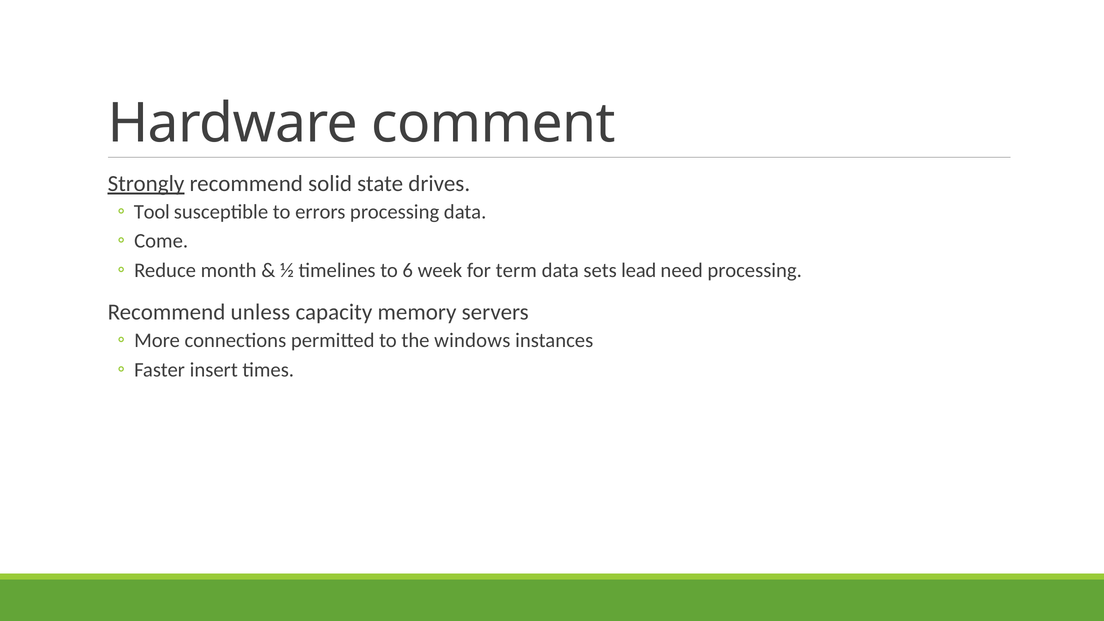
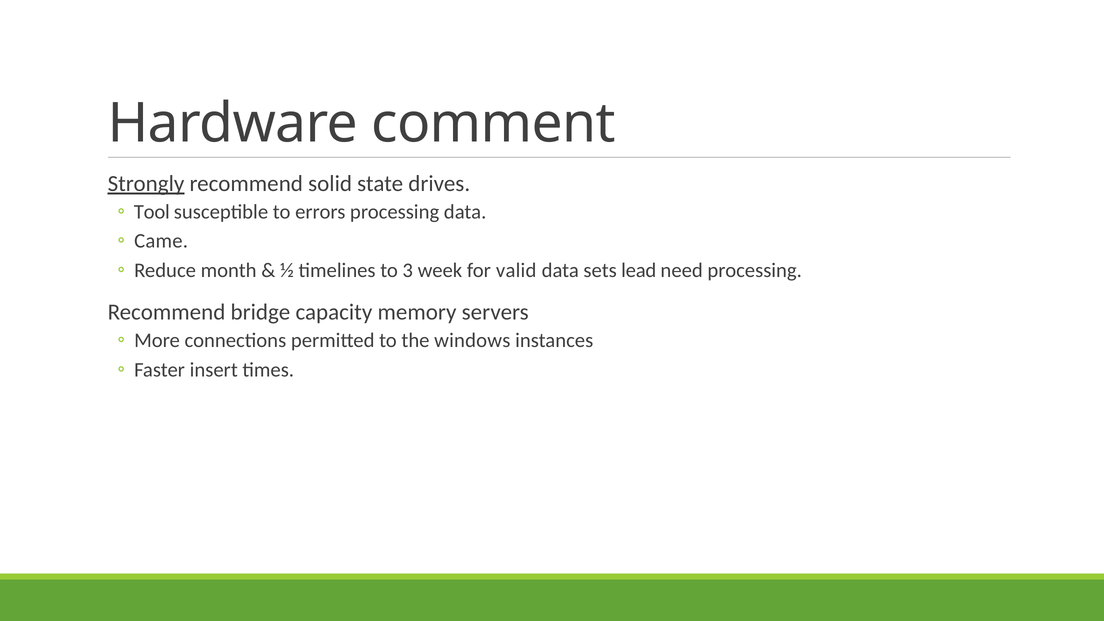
Come: Come -> Came
6: 6 -> 3
term: term -> valid
unless: unless -> bridge
